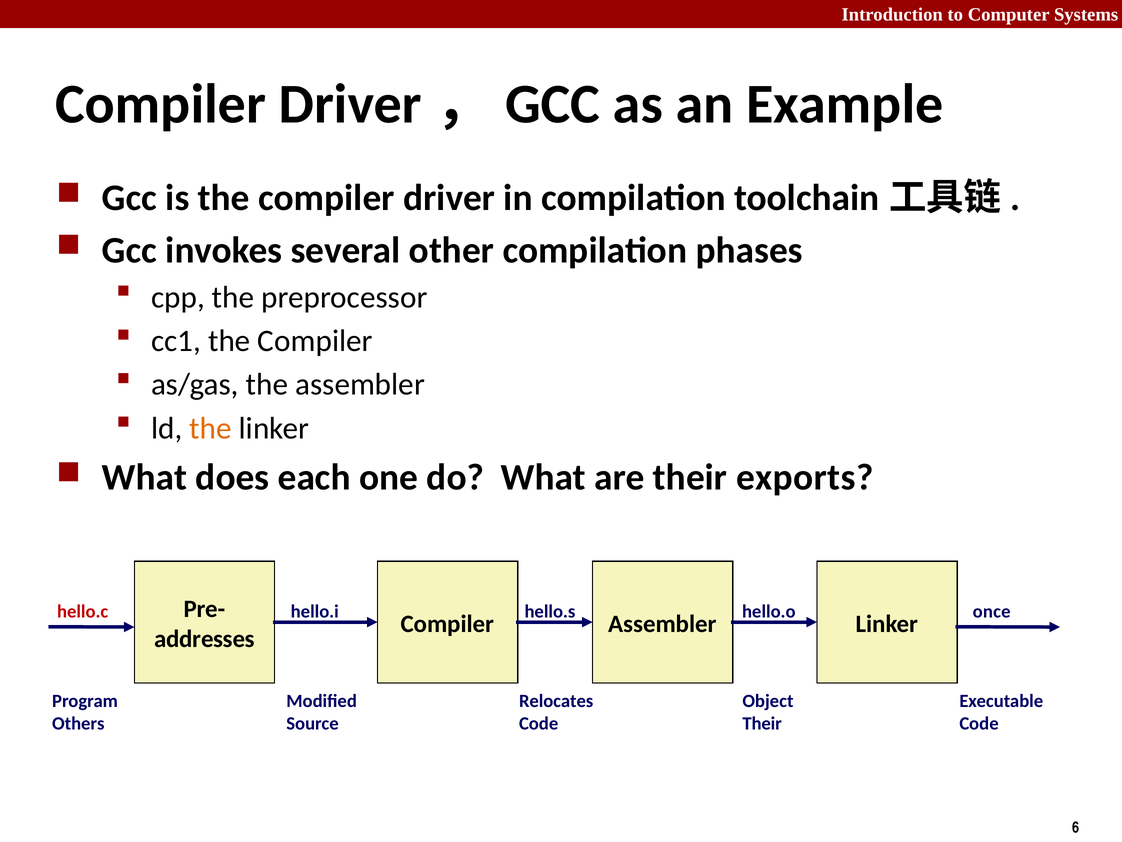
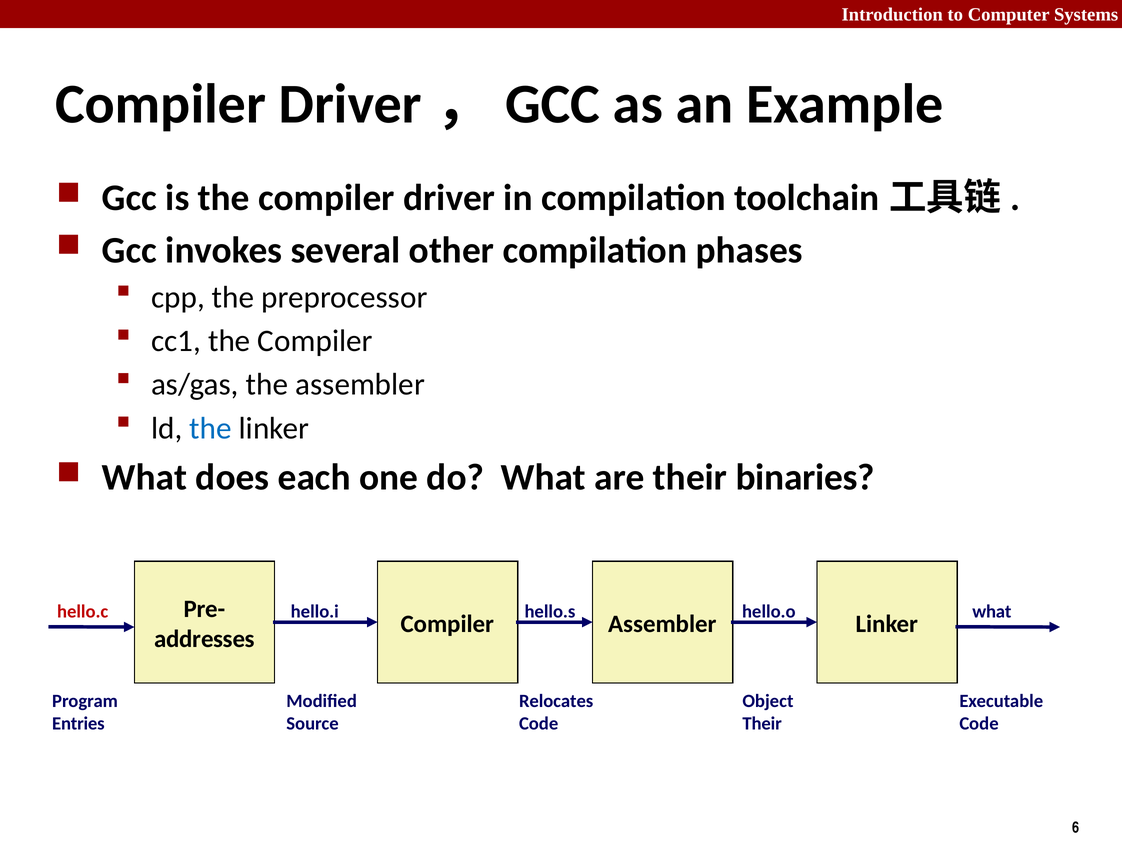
the at (211, 428) colour: orange -> blue
exports: exports -> binaries
hello.o once: once -> what
Others: Others -> Entries
